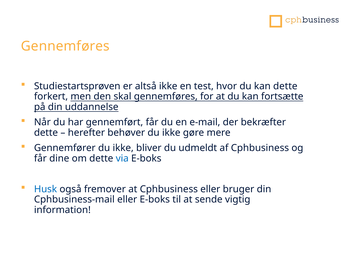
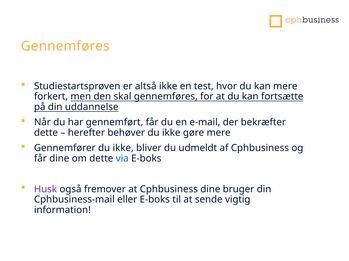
kan dette: dette -> mere
Husk colour: blue -> purple
Cphbusiness eller: eller -> dine
